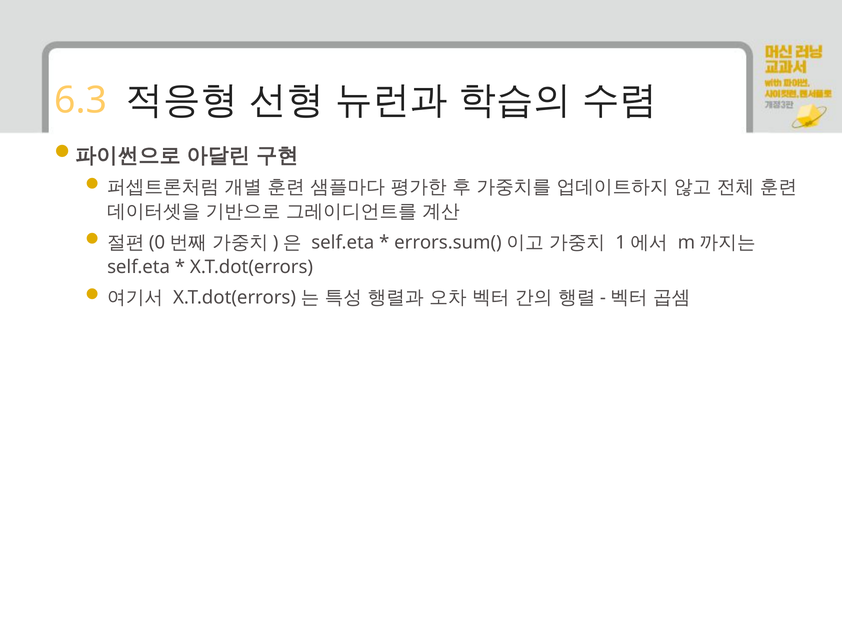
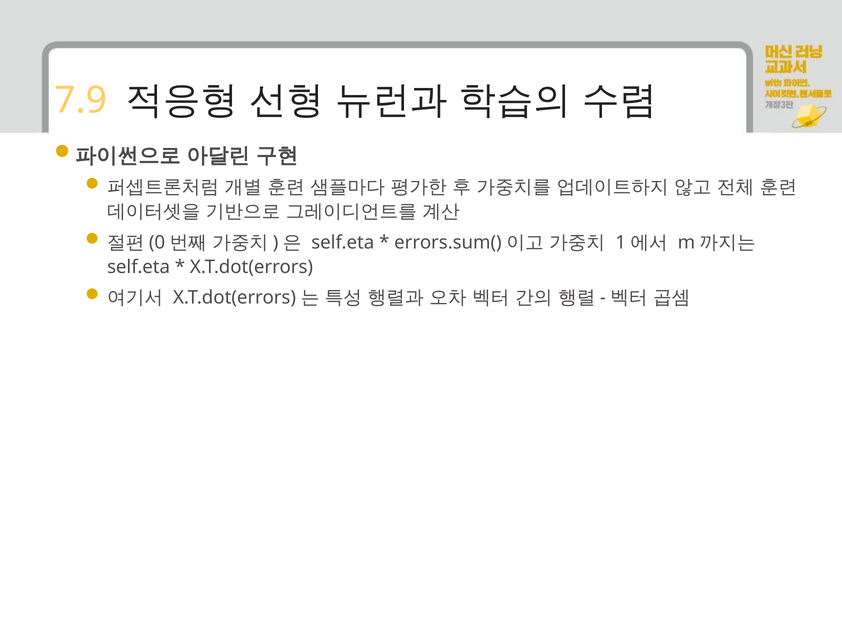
6.3: 6.3 -> 7.9
